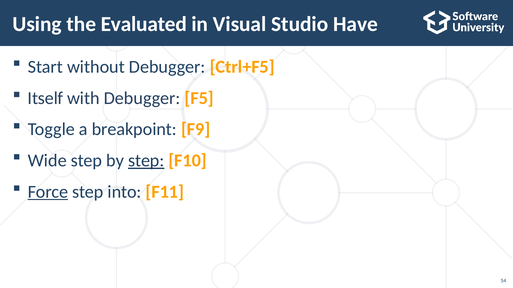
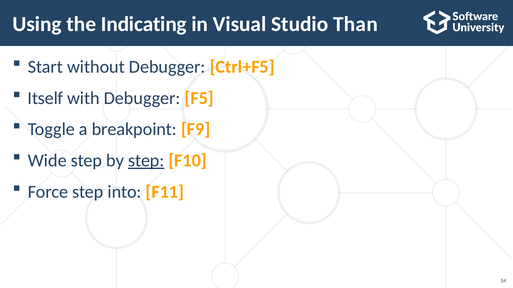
Evaluated: Evaluated -> Indicating
Have: Have -> Than
Force underline: present -> none
